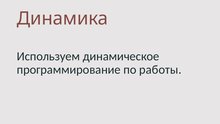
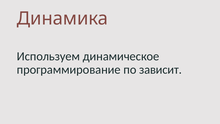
работы: работы -> зависит
